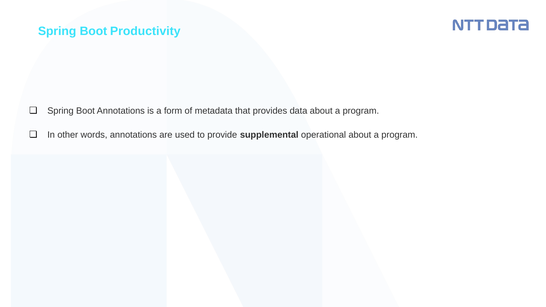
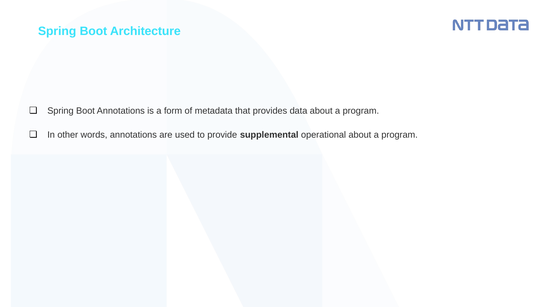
Productivity: Productivity -> Architecture
